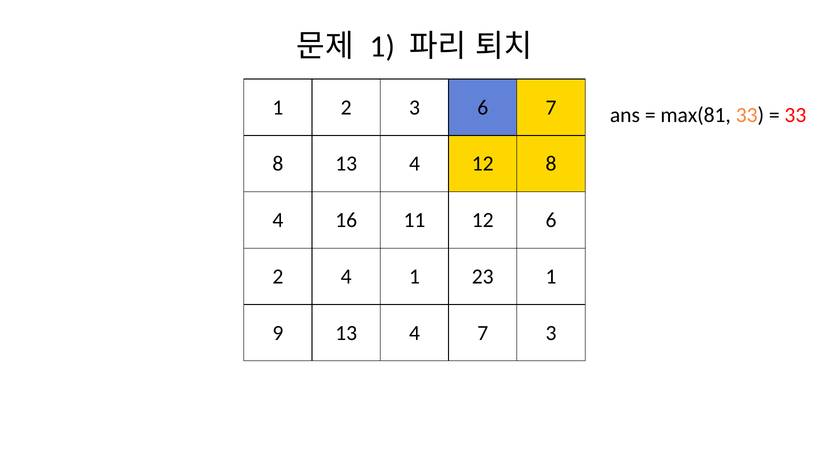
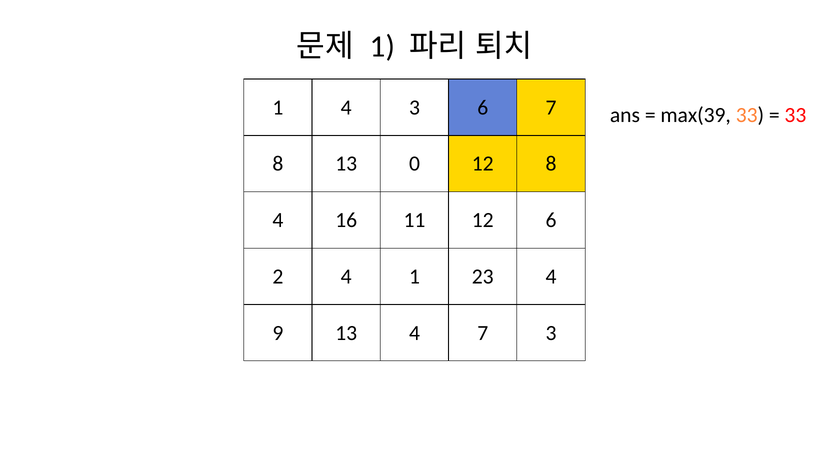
1 2: 2 -> 4
max(81: max(81 -> max(39
8 13 4: 4 -> 0
23 1: 1 -> 4
